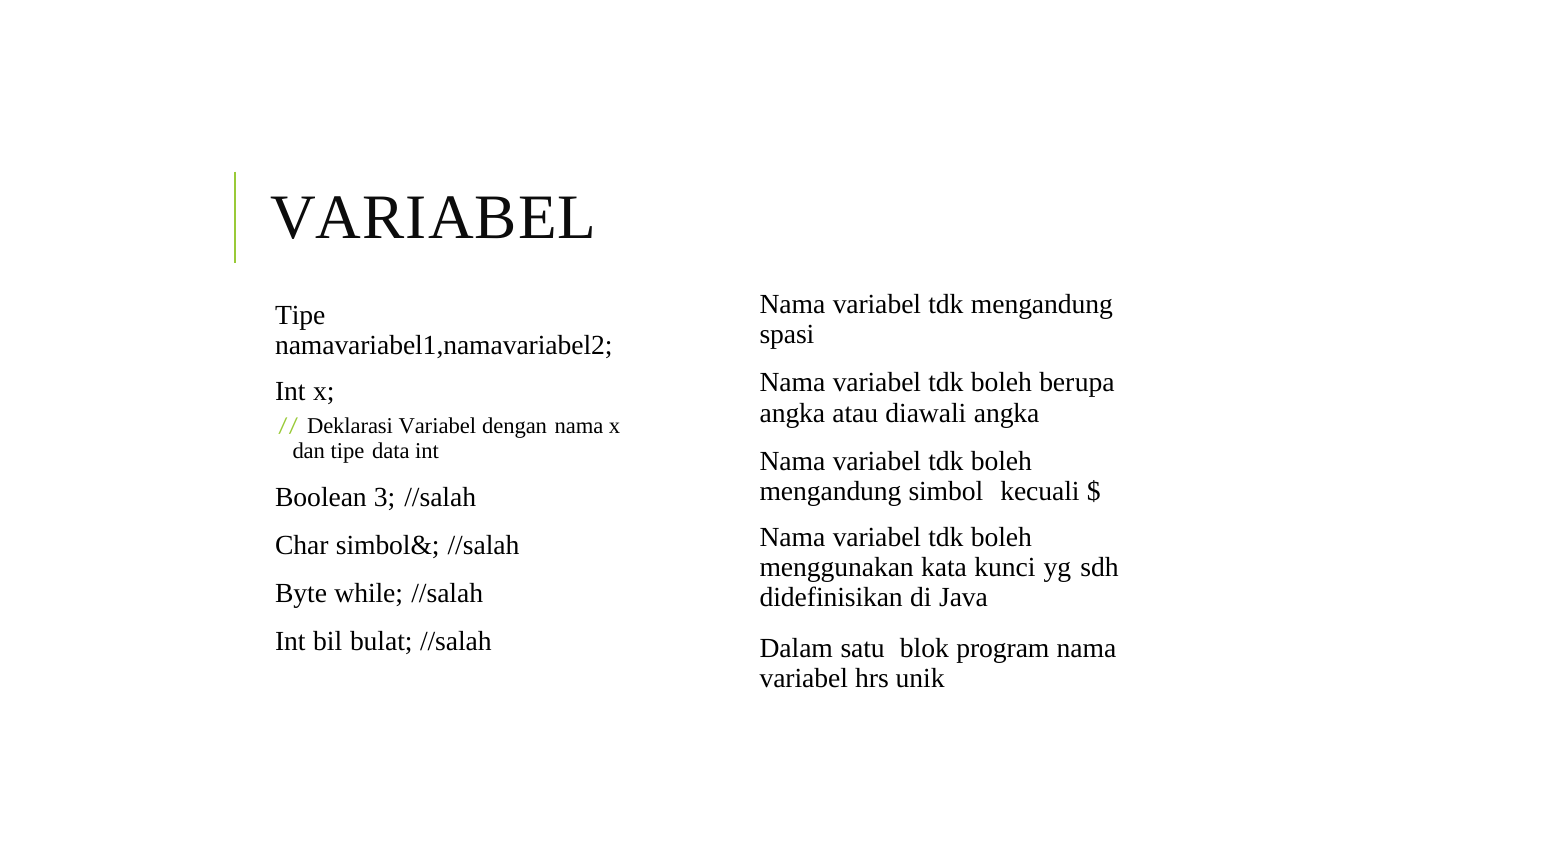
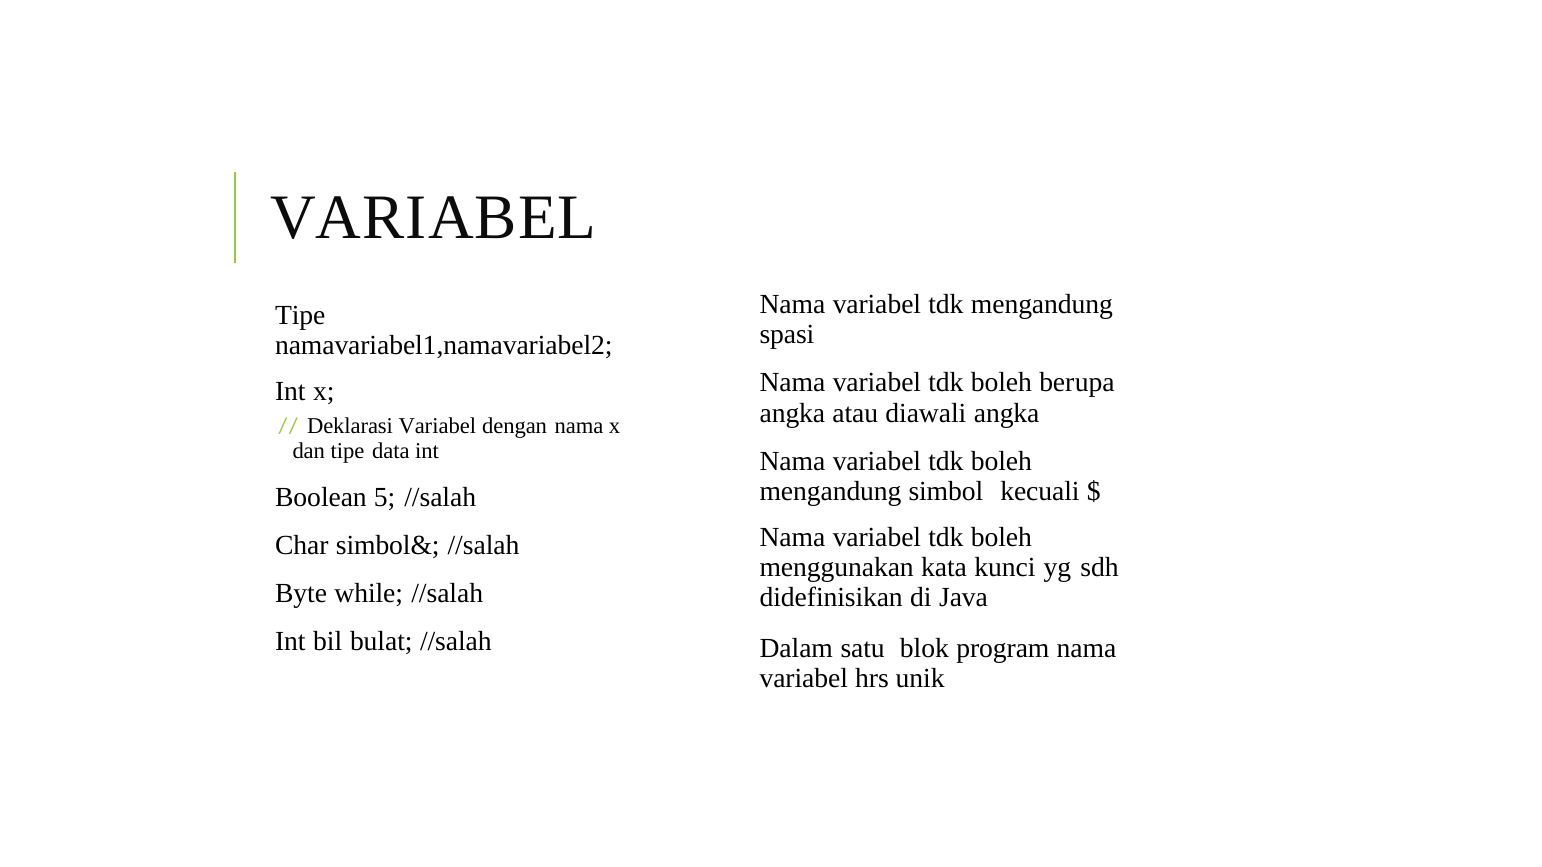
3: 3 -> 5
